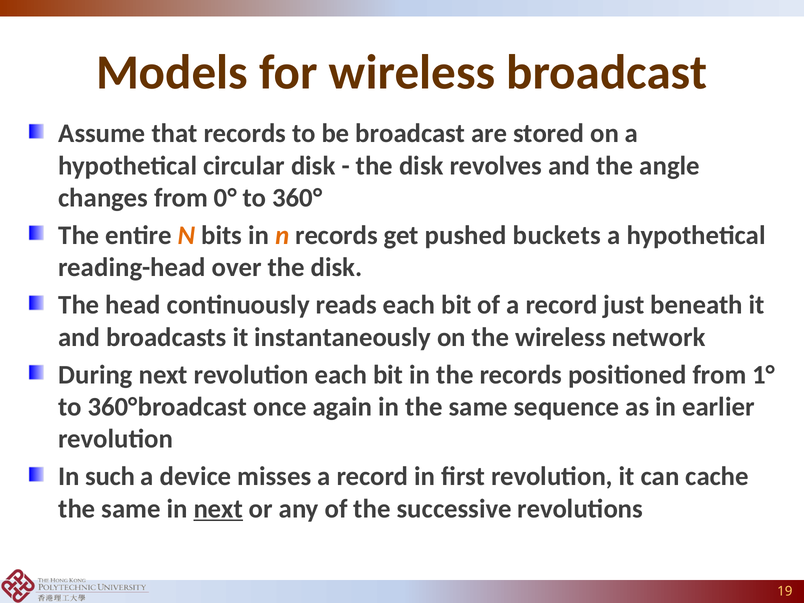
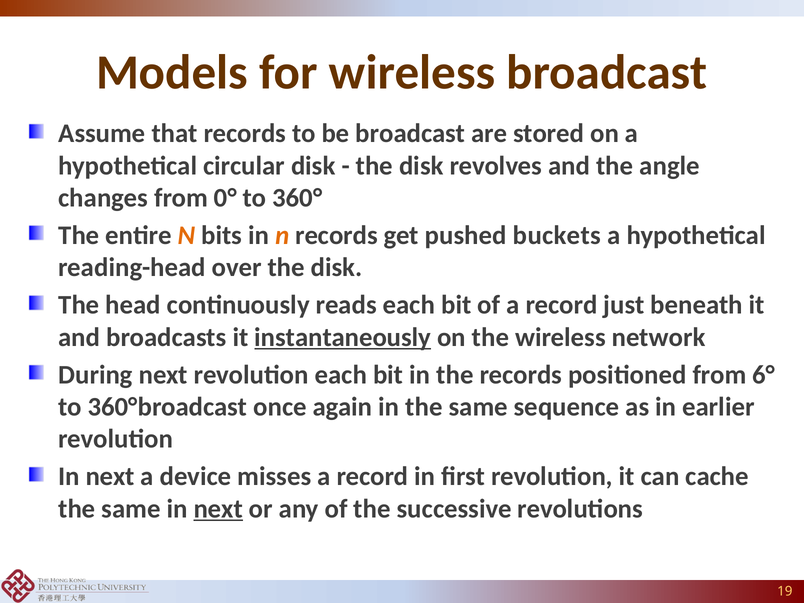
instantaneously underline: none -> present
1°: 1° -> 6°
such at (110, 476): such -> next
